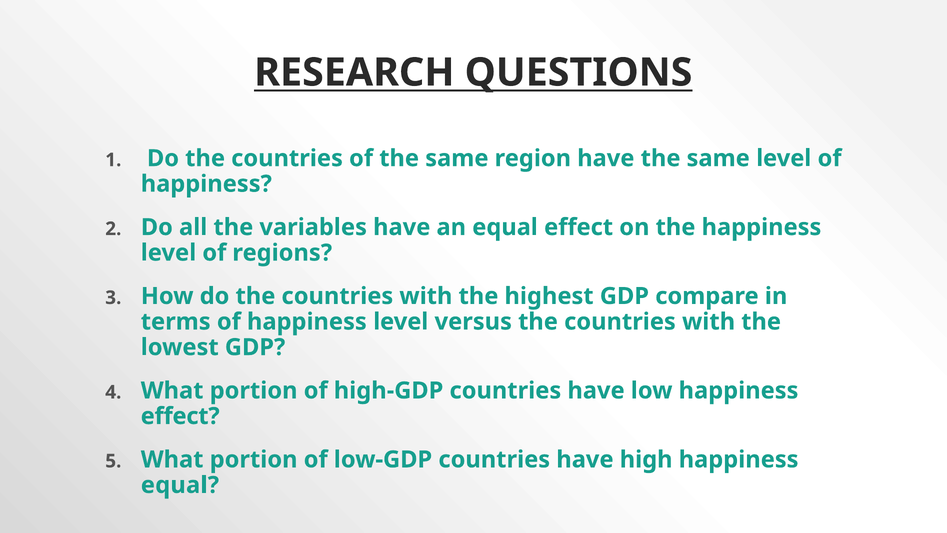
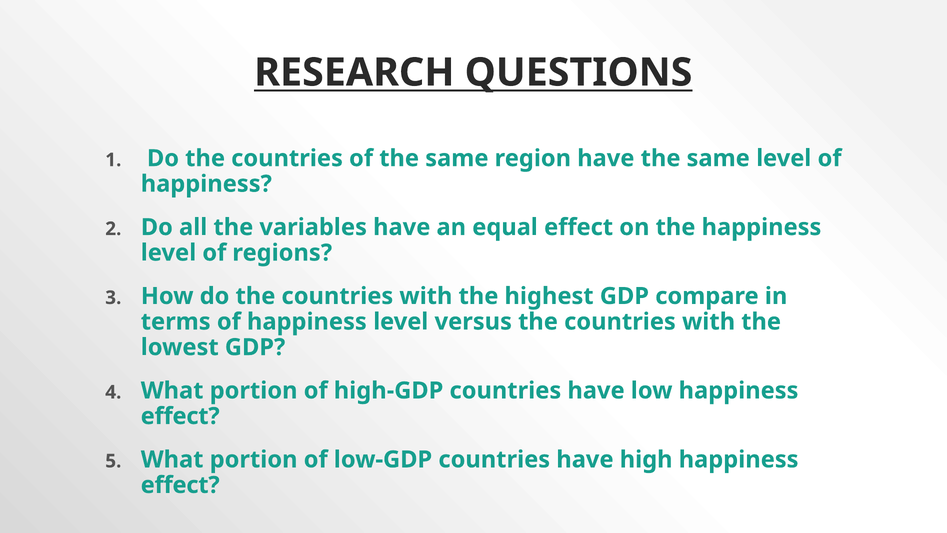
equal at (180, 485): equal -> effect
